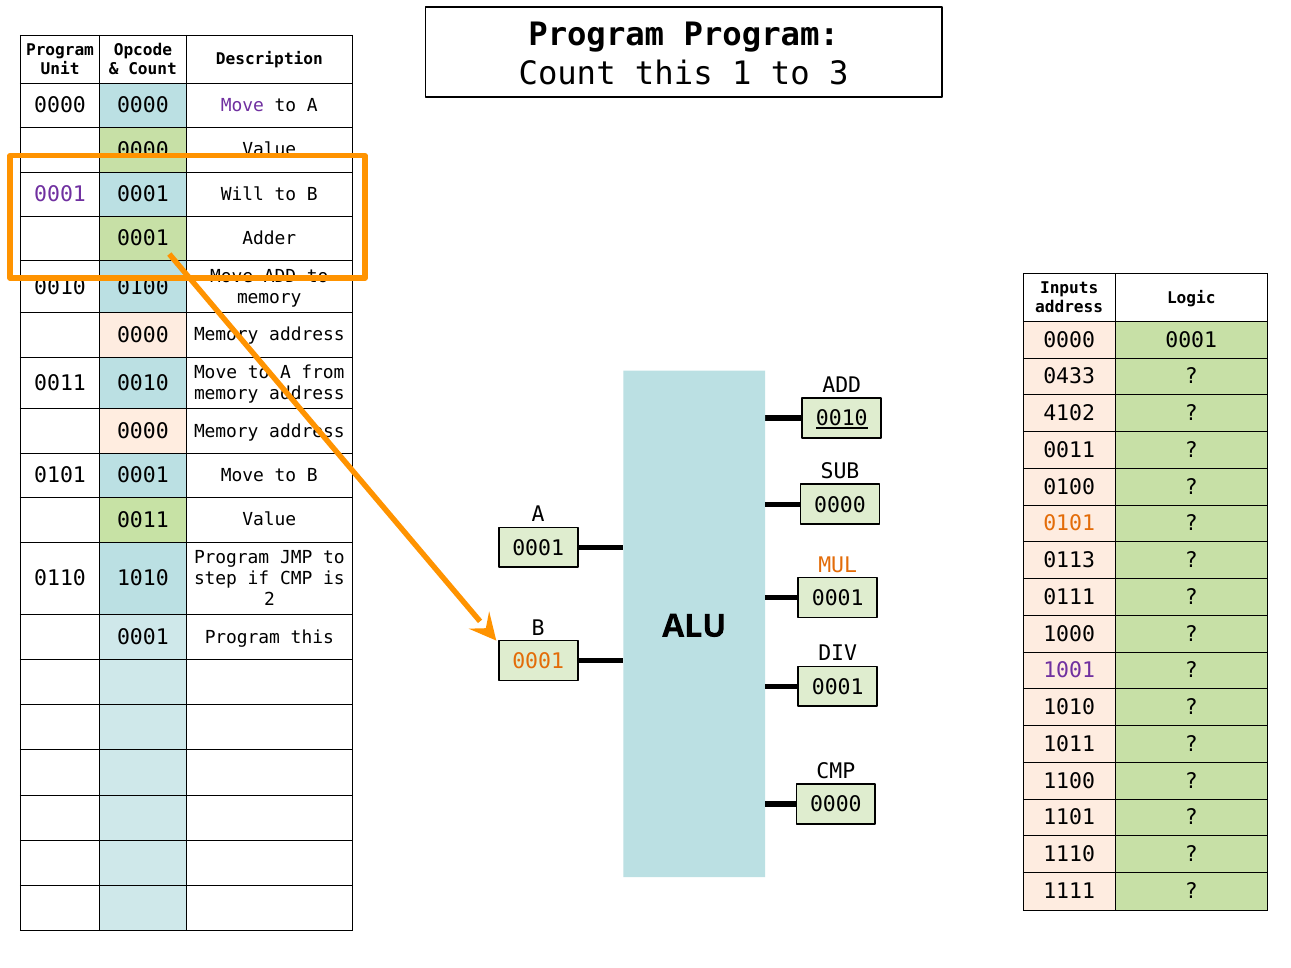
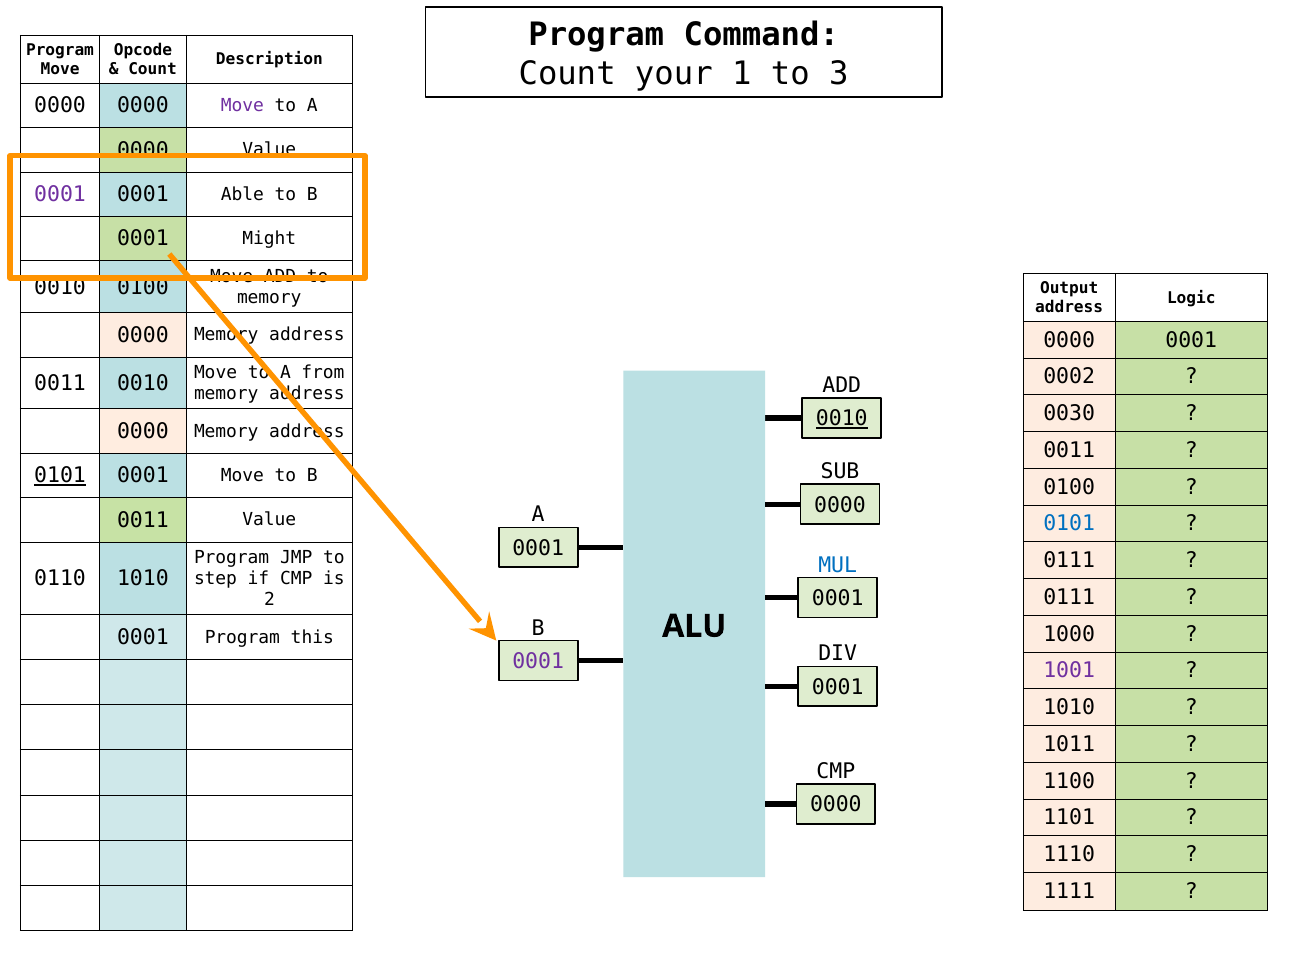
Program Program: Program -> Command
Count this: this -> your
Unit at (60, 69): Unit -> Move
Will: Will -> Able
Adder: Adder -> Might
Inputs: Inputs -> Output
0433: 0433 -> 0002
4102: 4102 -> 0030
0101 at (60, 476) underline: none -> present
0101 at (1069, 524) colour: orange -> blue
0113 at (1069, 561): 0113 -> 0111
MUL colour: orange -> blue
0001 at (538, 662) colour: orange -> purple
